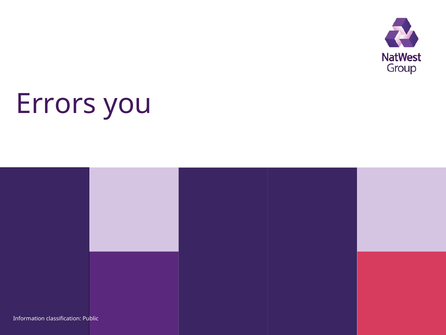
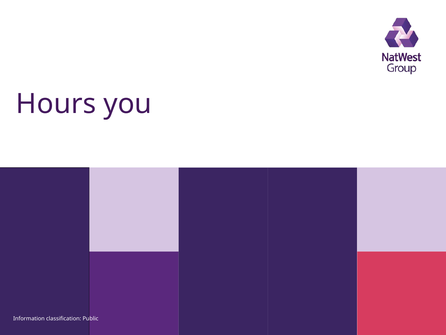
Errors: Errors -> Hours
